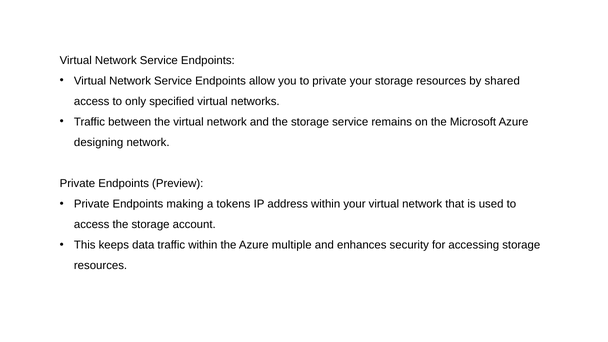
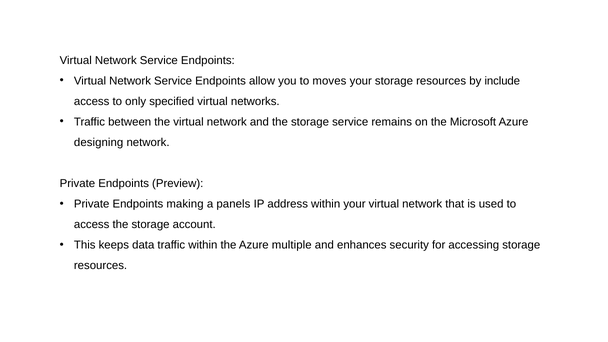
to private: private -> moves
shared: shared -> include
tokens: tokens -> panels
